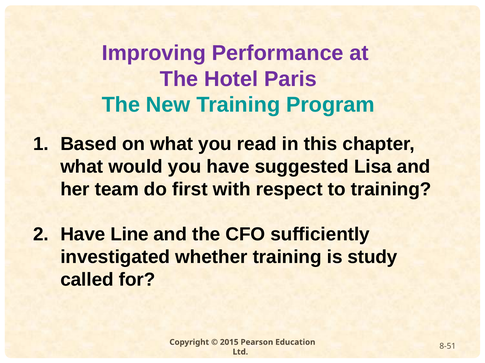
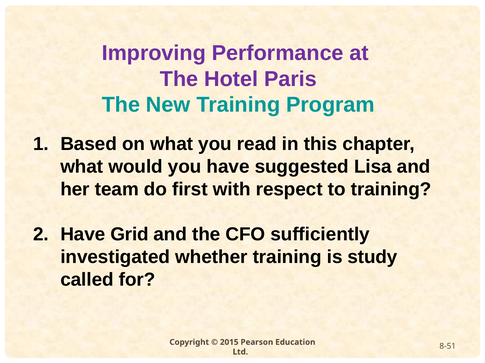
Line: Line -> Grid
